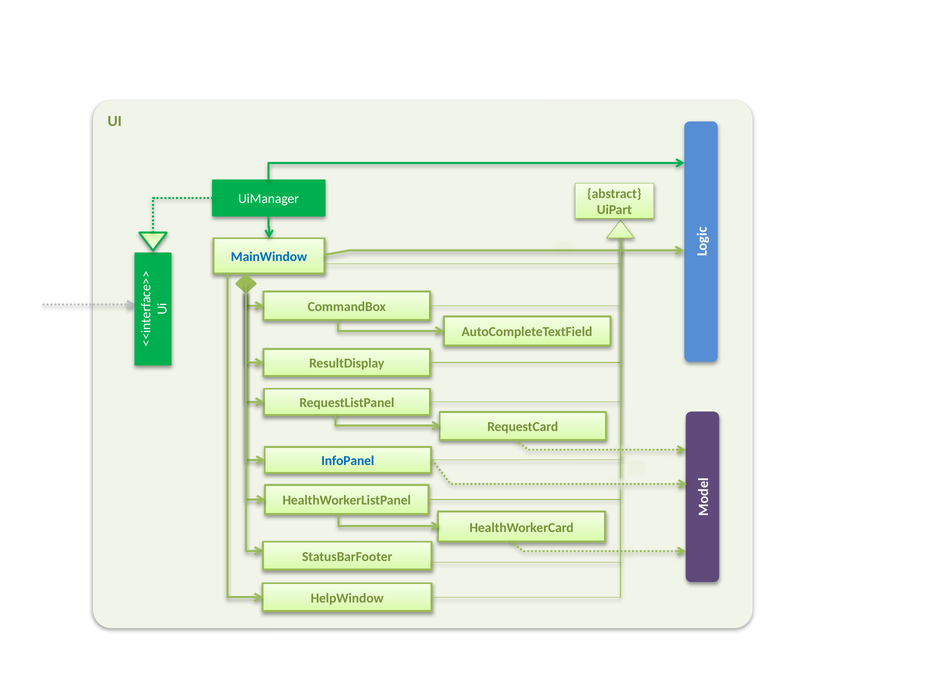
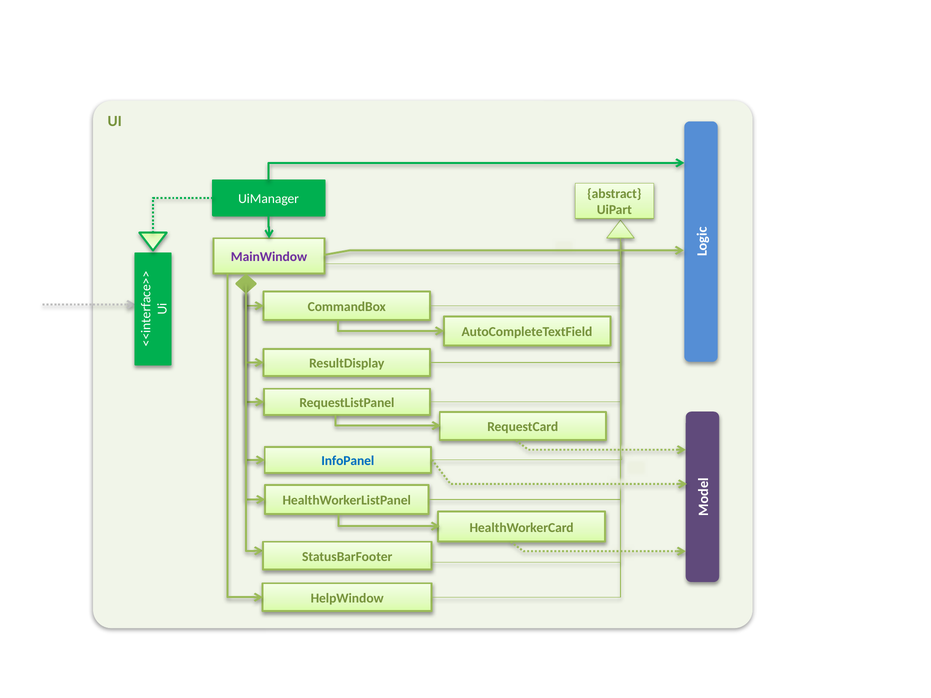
MainWindow colour: blue -> purple
